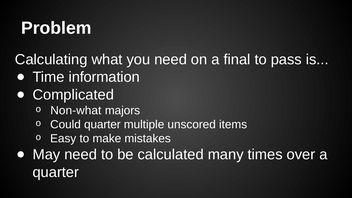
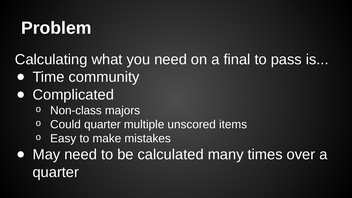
information: information -> community
Non-what: Non-what -> Non-class
